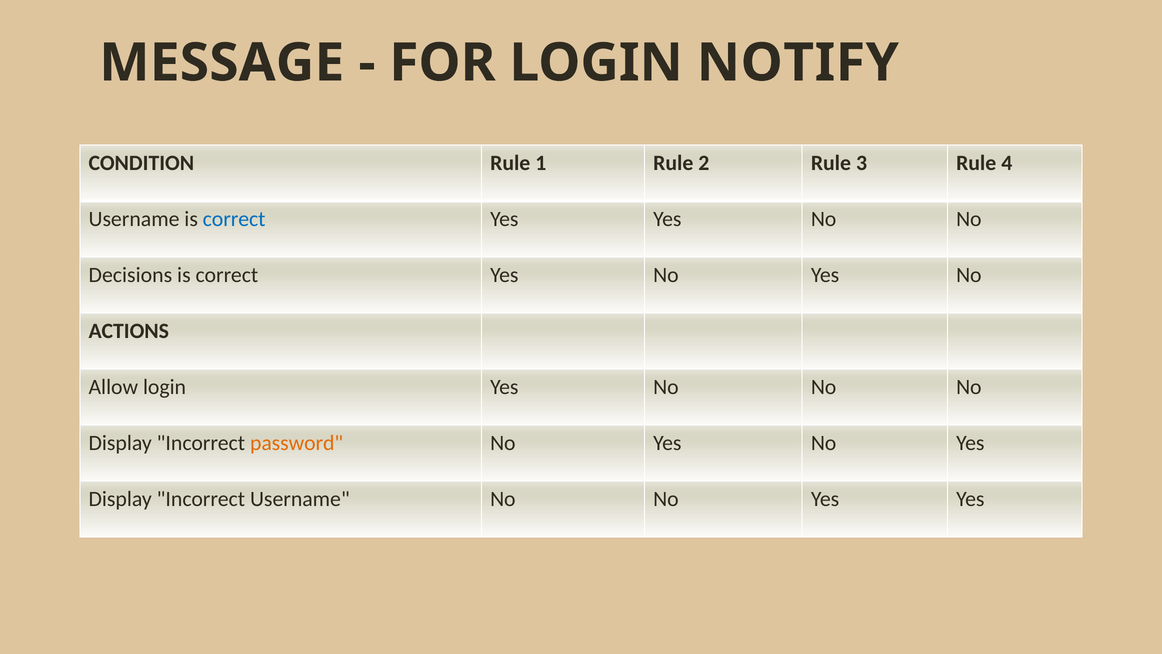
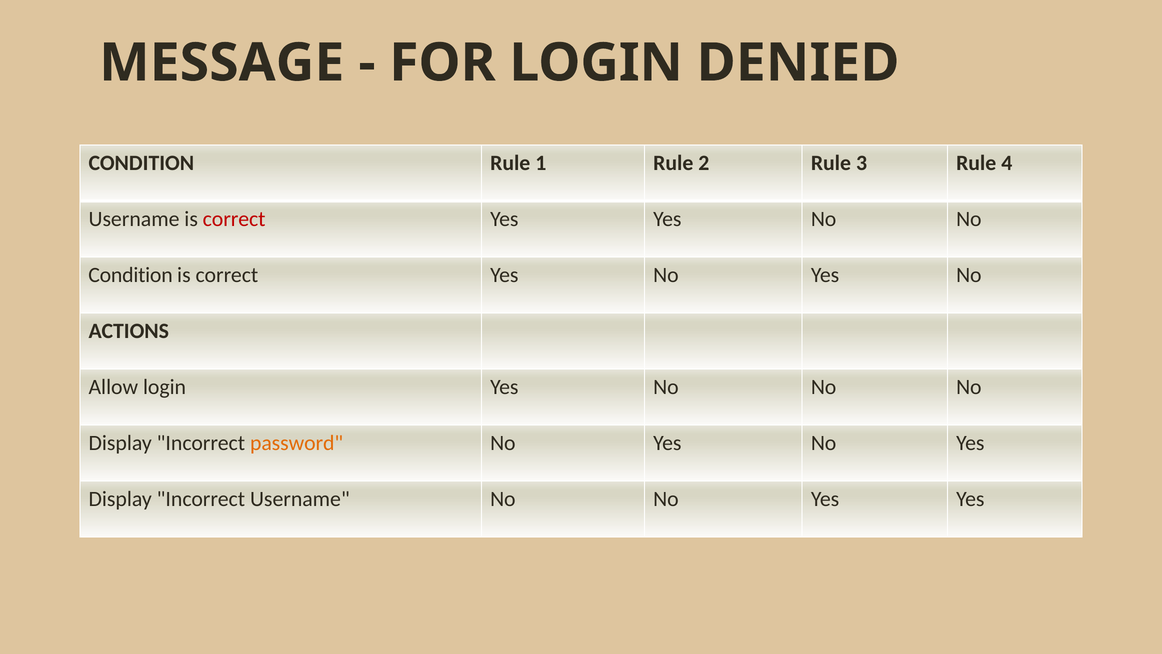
NOTIFY: NOTIFY -> DENIED
correct at (234, 219) colour: blue -> red
Decisions at (130, 275): Decisions -> Condition
